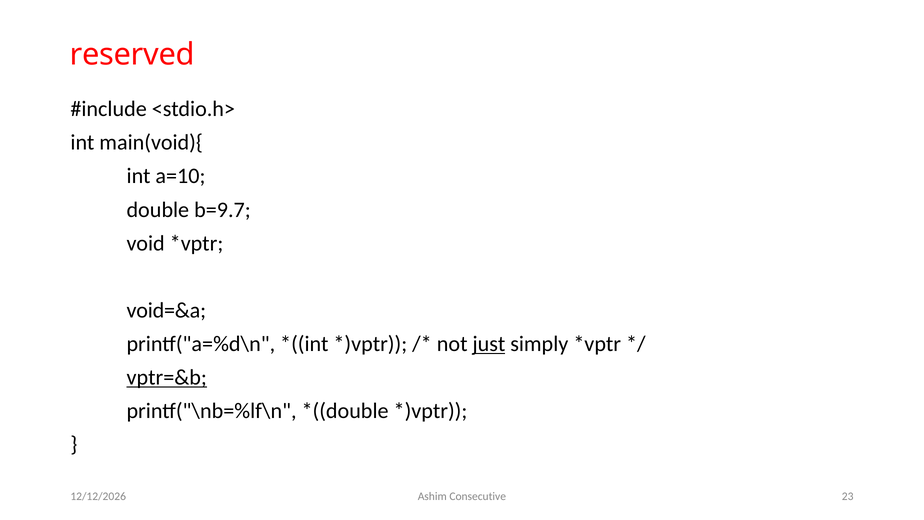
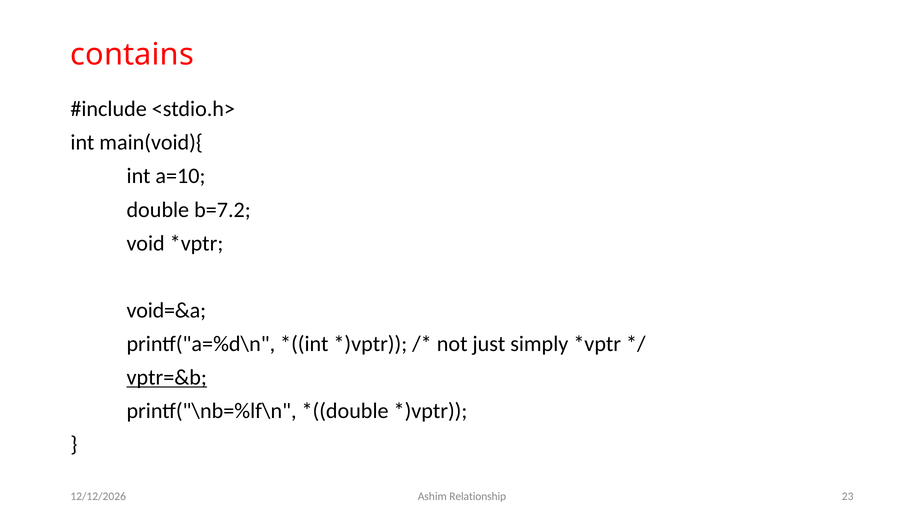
reserved: reserved -> contains
b=9.7: b=9.7 -> b=7.2
just underline: present -> none
Consecutive: Consecutive -> Relationship
